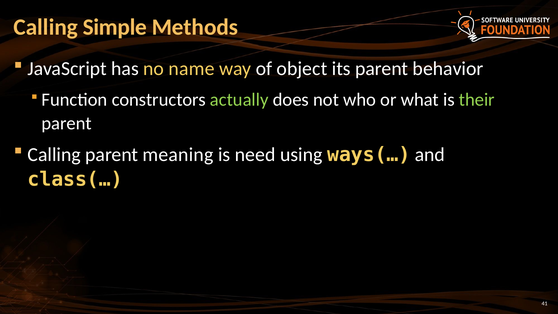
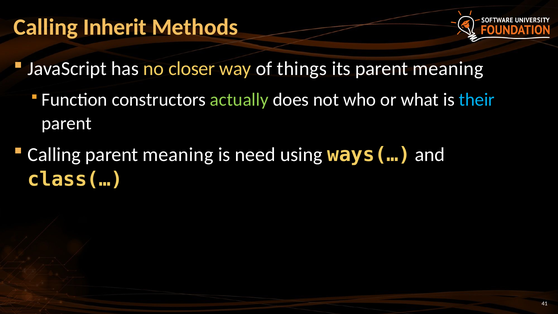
Simple: Simple -> Inherit
name: name -> closer
object: object -> things
its parent behavior: behavior -> meaning
their colour: light green -> light blue
